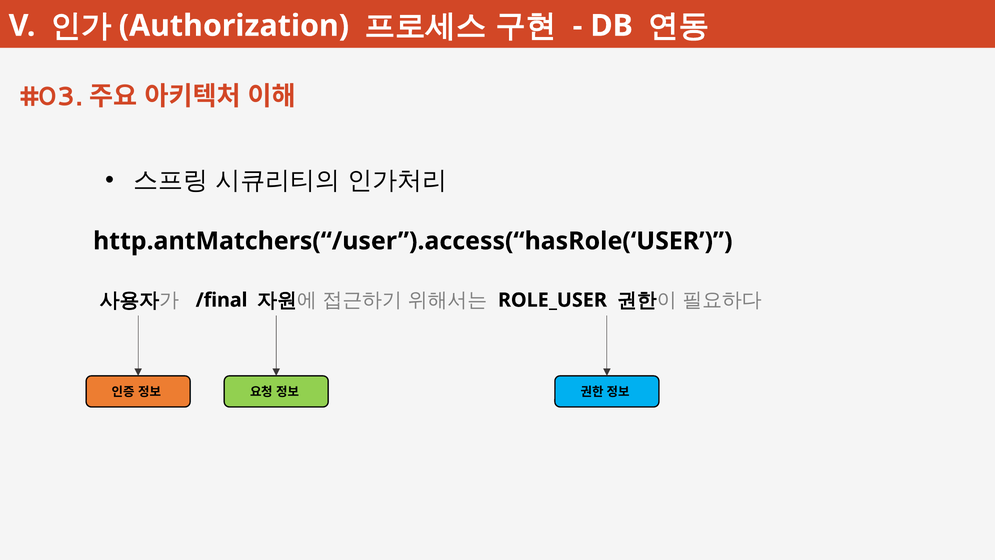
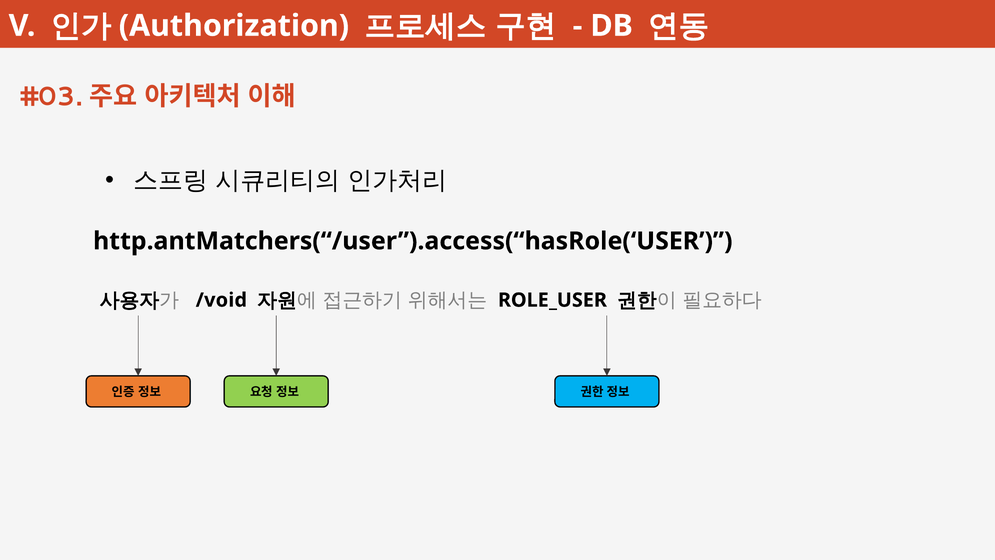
/final: /final -> /void
